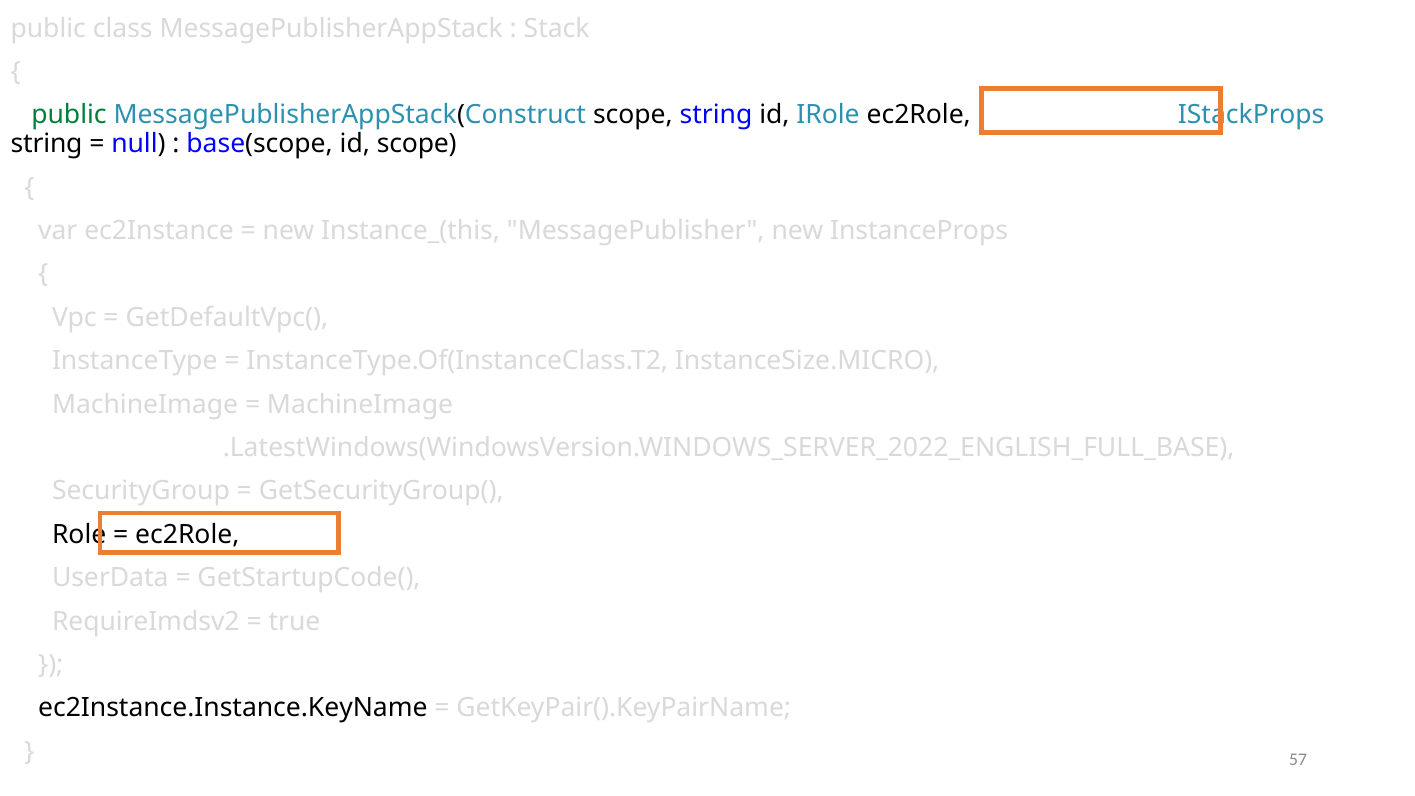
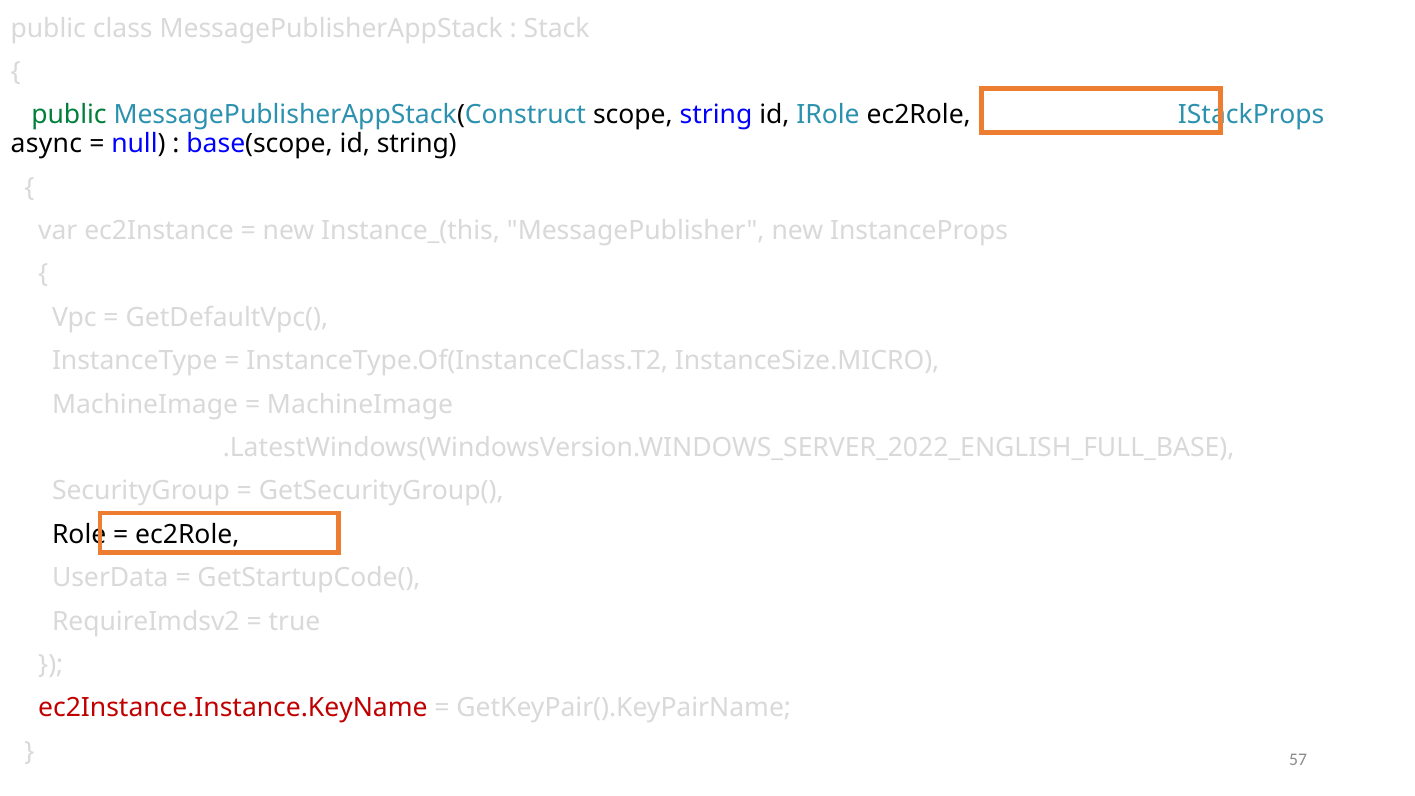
string at (47, 144): string -> async
id scope: scope -> string
ec2Instance.Instance.KeyName colour: black -> red
